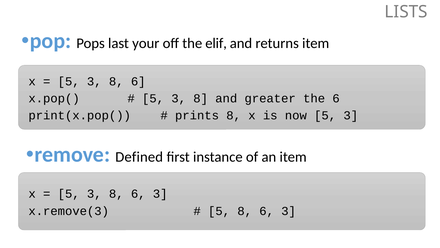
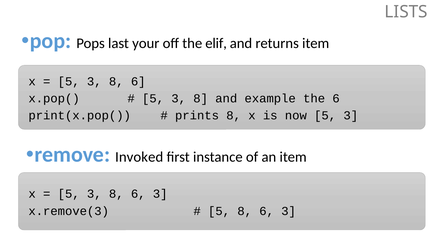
greater: greater -> example
Defined: Defined -> Invoked
